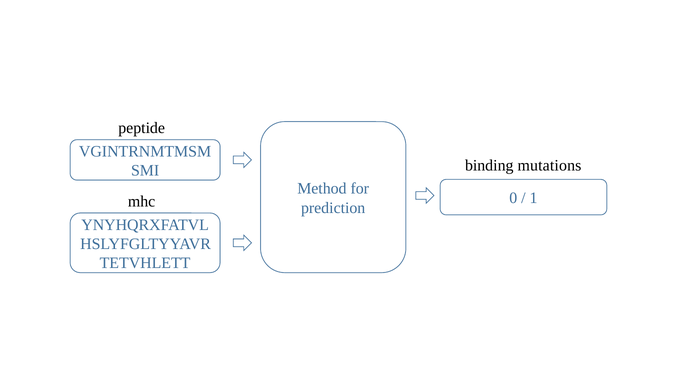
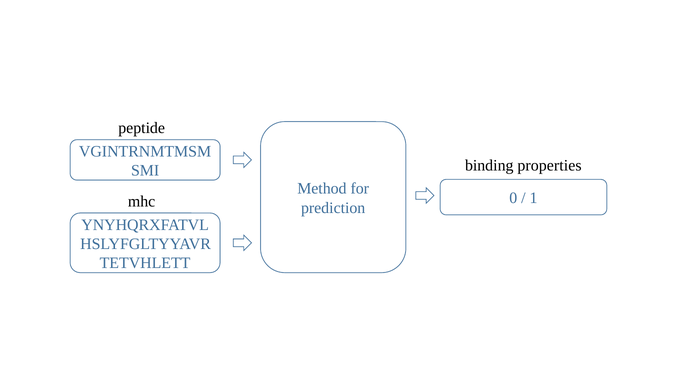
mutations: mutations -> properties
